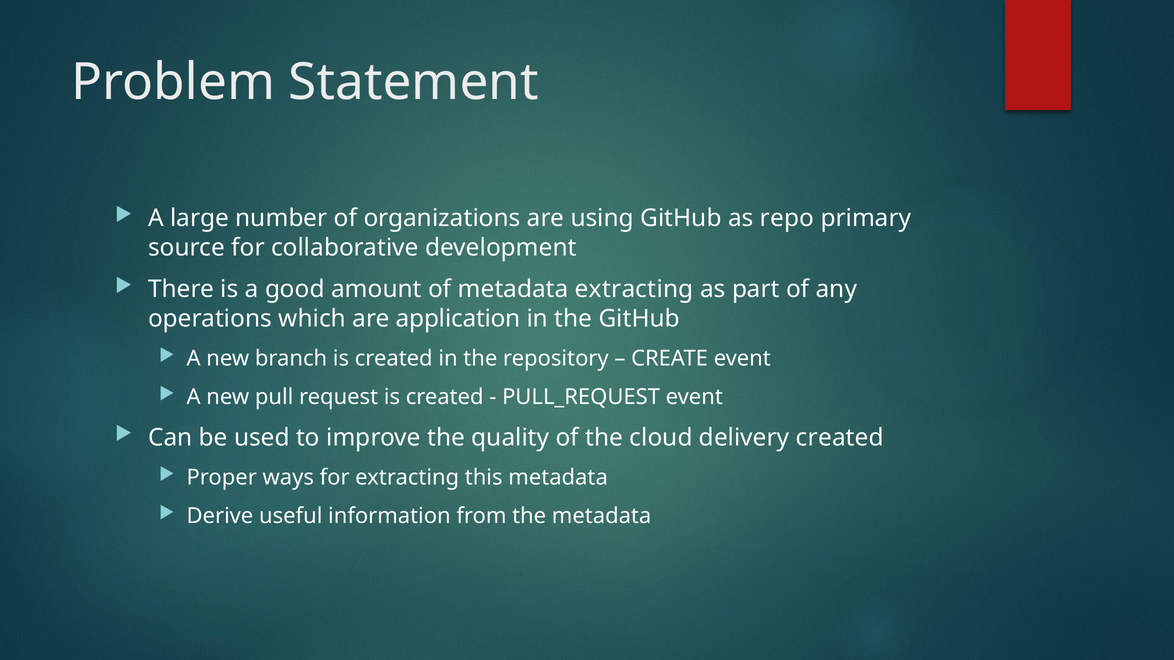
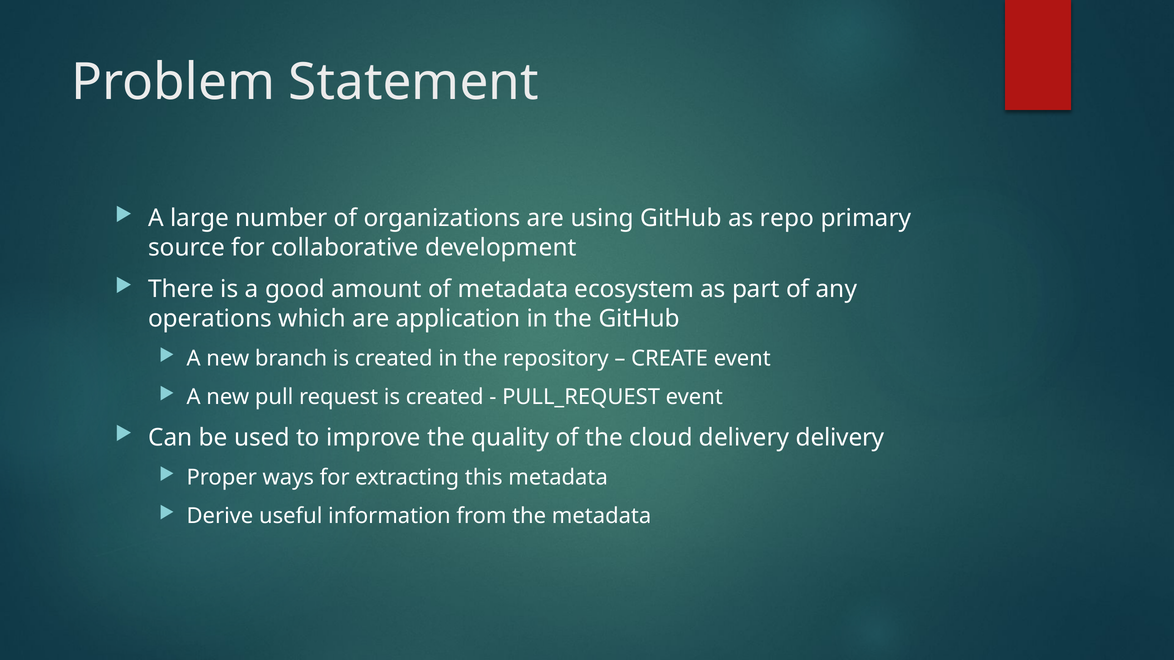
metadata extracting: extracting -> ecosystem
delivery created: created -> delivery
